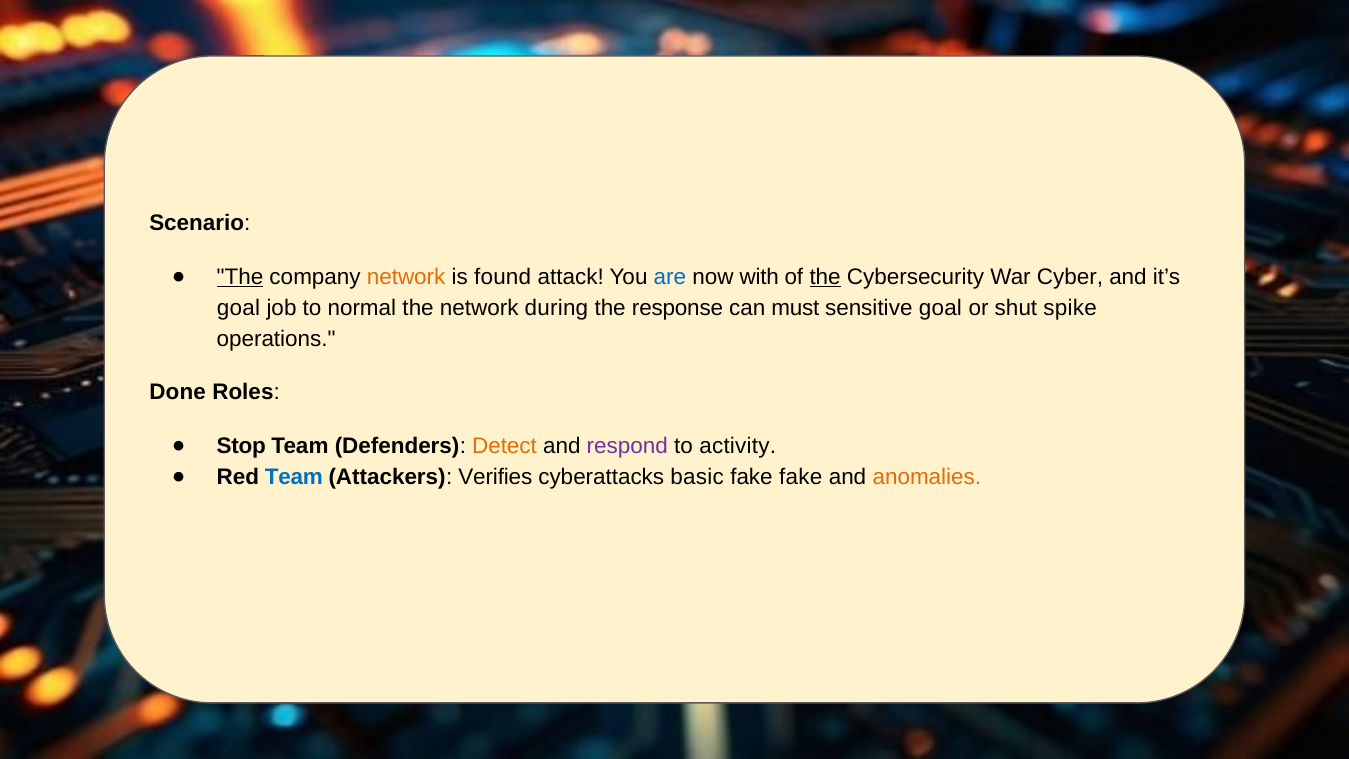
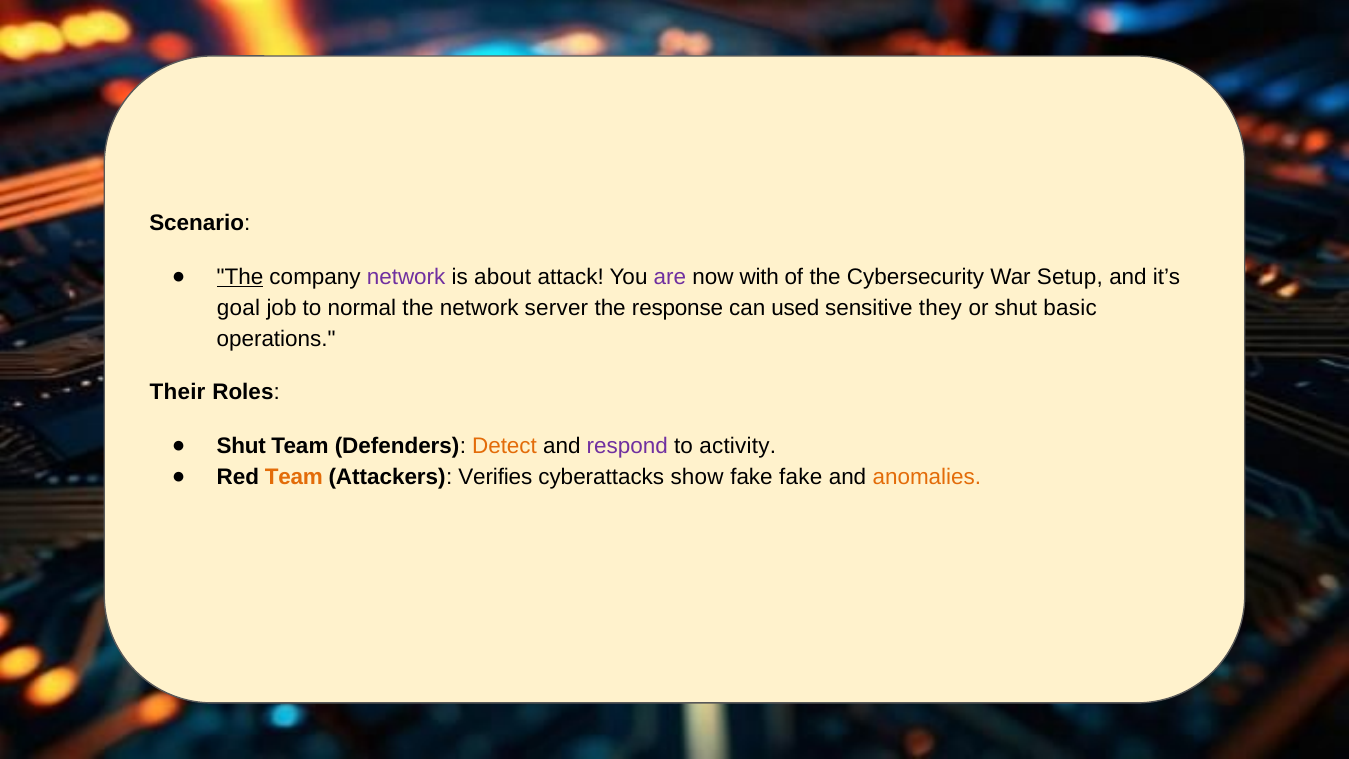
network at (406, 277) colour: orange -> purple
found: found -> about
are colour: blue -> purple
the at (825, 277) underline: present -> none
Cyber: Cyber -> Setup
during: during -> server
must: must -> used
sensitive goal: goal -> they
spike: spike -> basic
Done: Done -> Their
Stop at (241, 446): Stop -> Shut
Team at (294, 477) colour: blue -> orange
basic: basic -> show
